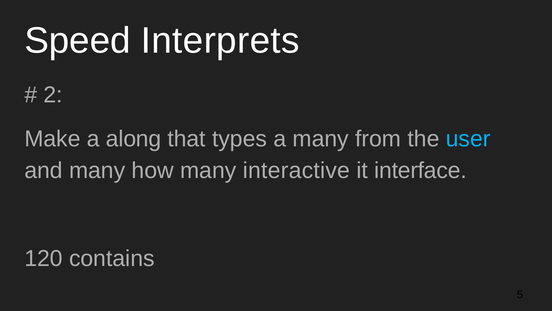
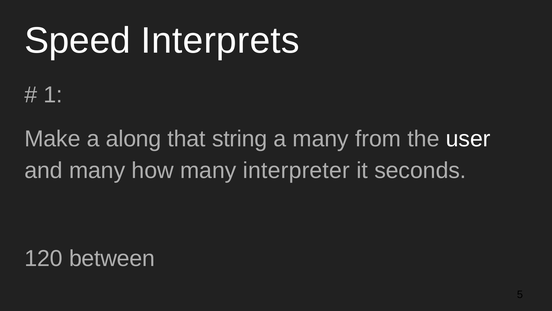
2: 2 -> 1
types: types -> string
user colour: light blue -> white
interactive: interactive -> interpreter
interface: interface -> seconds
contains: contains -> between
